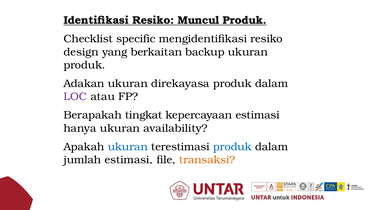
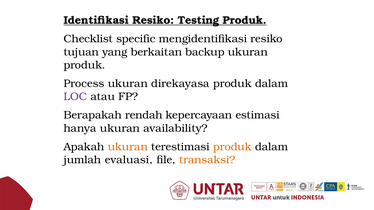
Muncul: Muncul -> Testing
design: design -> tujuan
Adakan: Adakan -> Process
tingkat: tingkat -> rendah
ukuran at (128, 147) colour: blue -> orange
produk at (232, 147) colour: blue -> orange
jumlah estimasi: estimasi -> evaluasi
